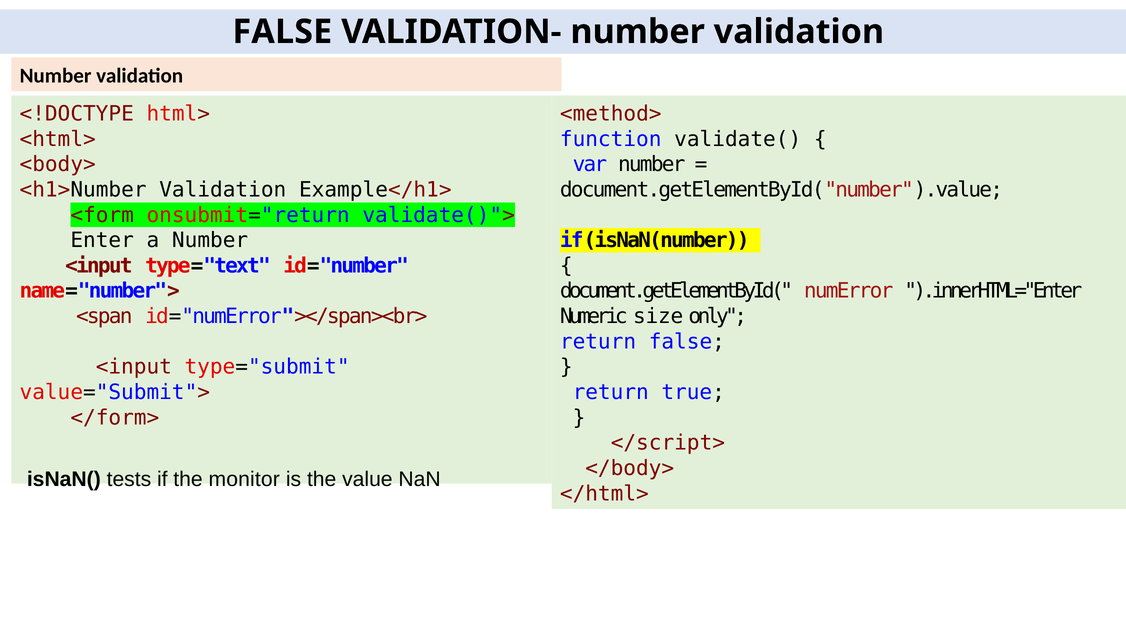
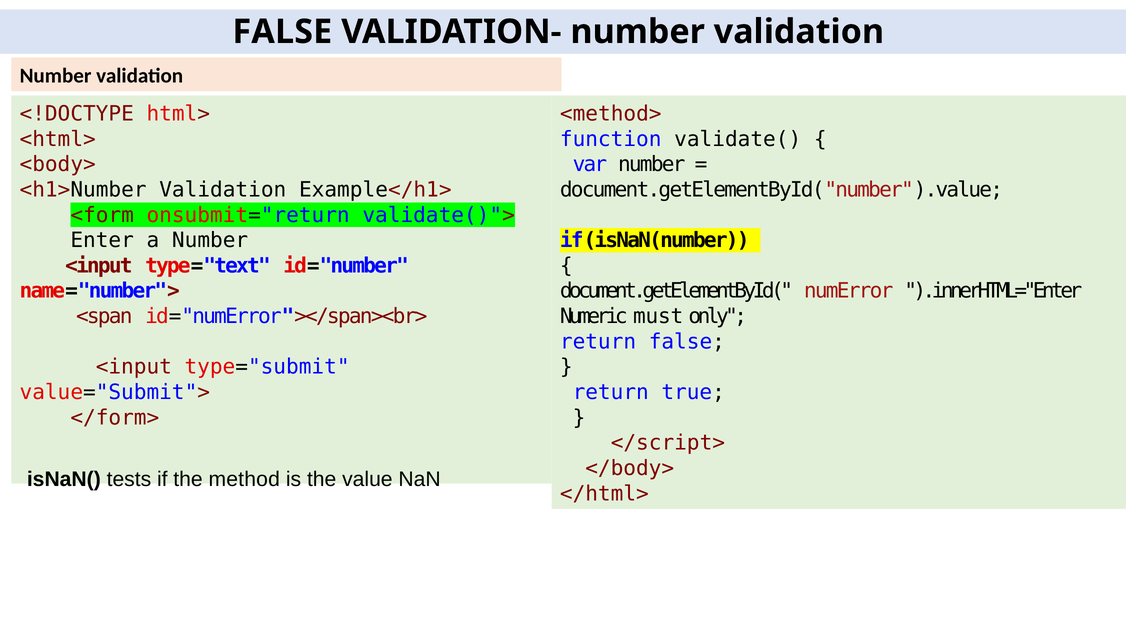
size: size -> must
monitor: monitor -> method
